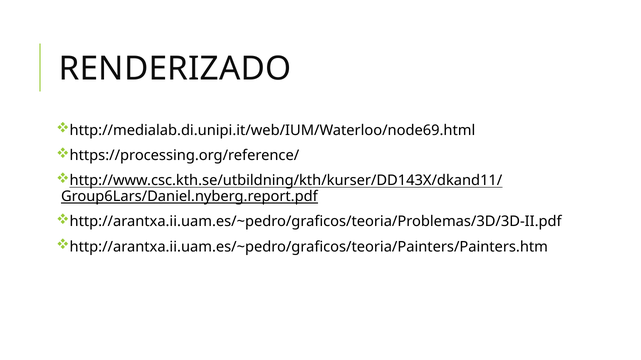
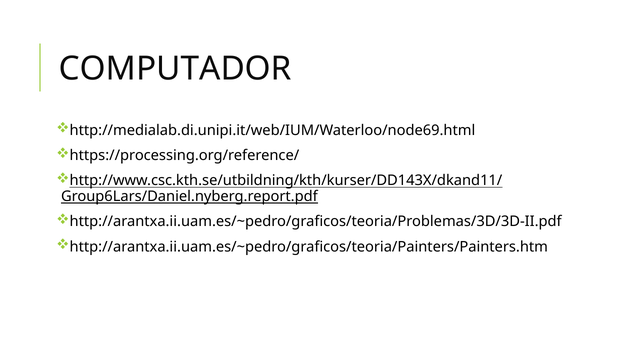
RENDERIZADO: RENDERIZADO -> COMPUTADOR
